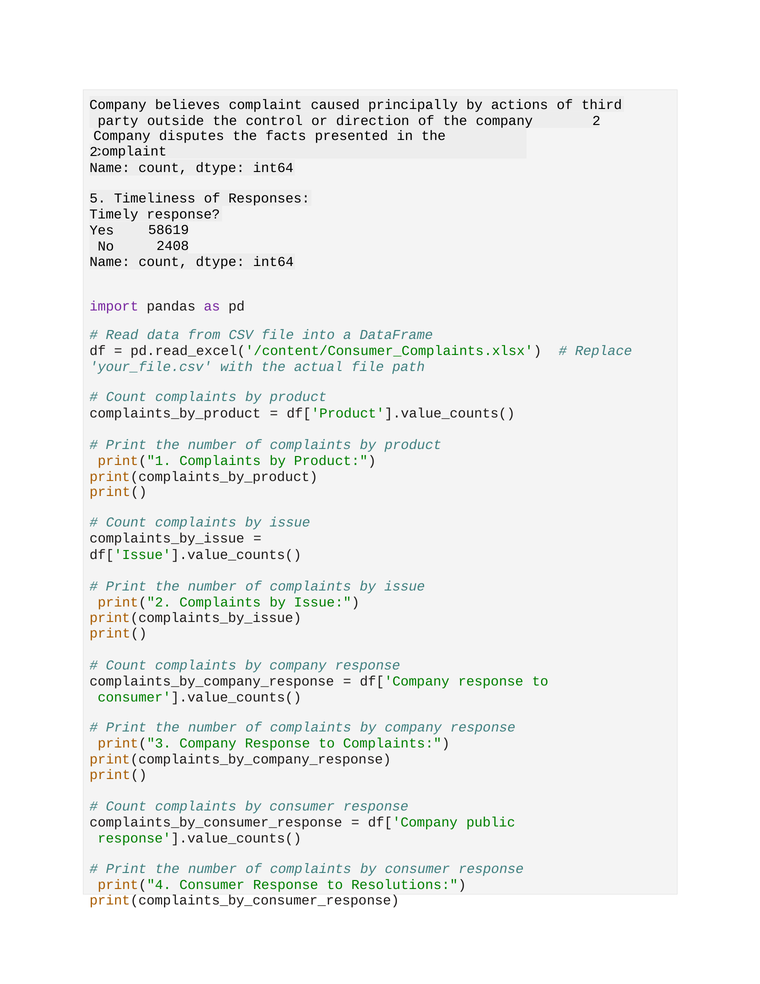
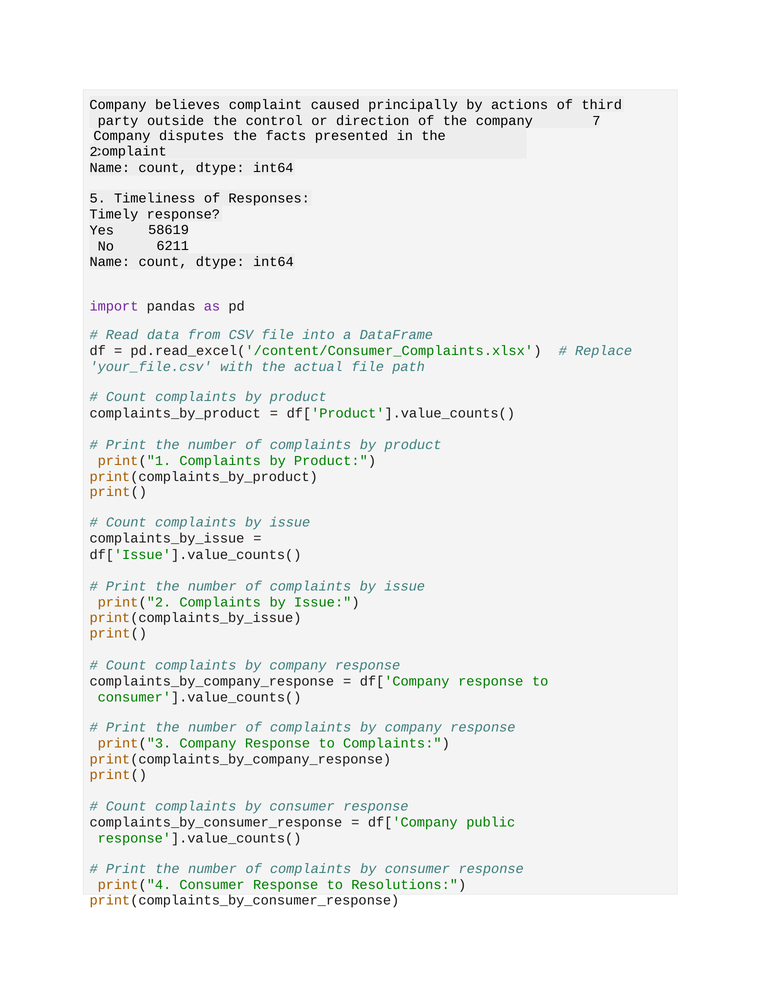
company 2: 2 -> 7
2408: 2408 -> 6211
